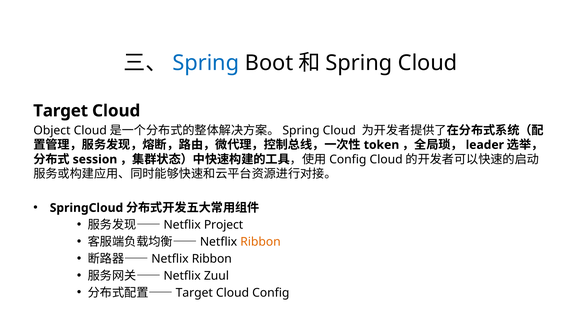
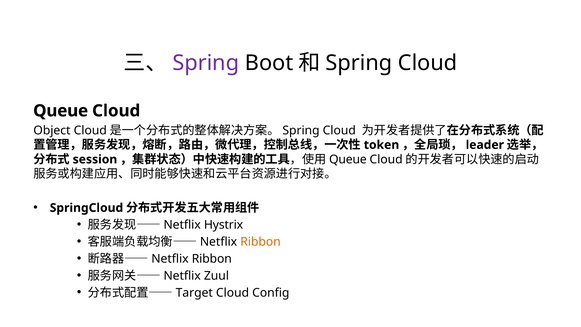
Spring at (206, 63) colour: blue -> purple
Target at (61, 111): Target -> Queue
Config at (348, 159): Config -> Queue
Project: Project -> Hystrix
